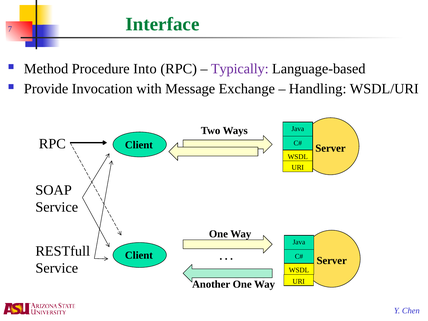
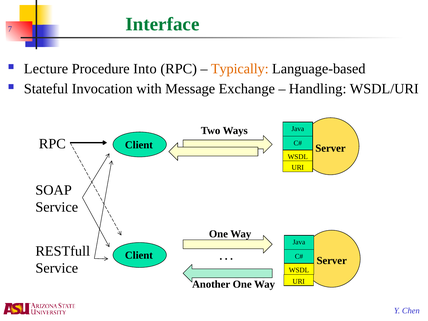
Method: Method -> Lecture
Typically colour: purple -> orange
Provide: Provide -> Stateful
